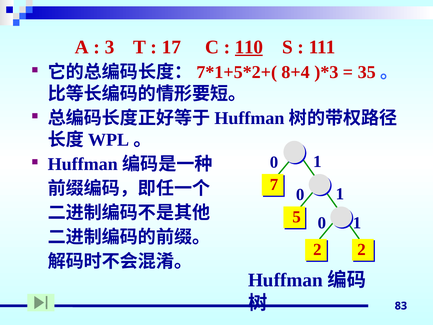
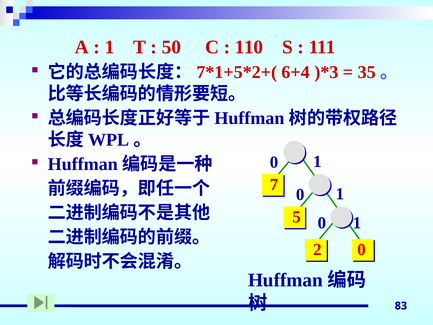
3 at (110, 47): 3 -> 1
17: 17 -> 50
110 underline: present -> none
8+4: 8+4 -> 6+4
2 2: 2 -> 0
